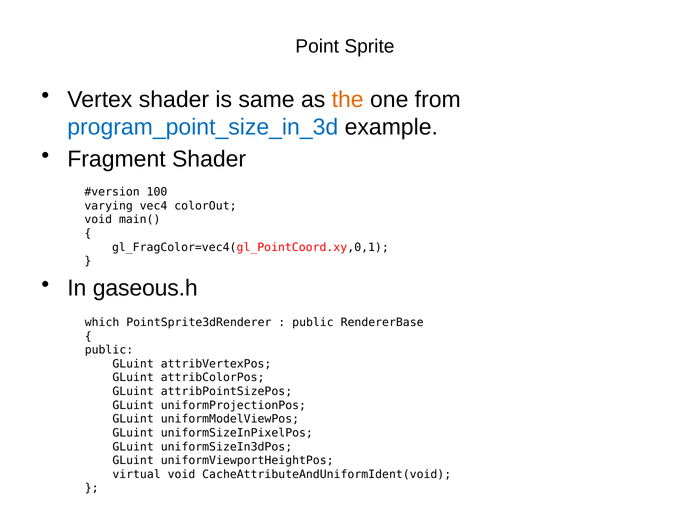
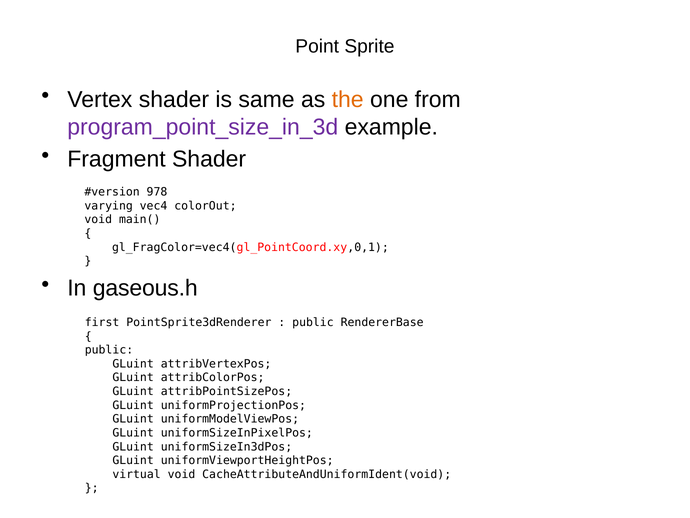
program_point_size_in_3d colour: blue -> purple
100: 100 -> 978
which: which -> first
